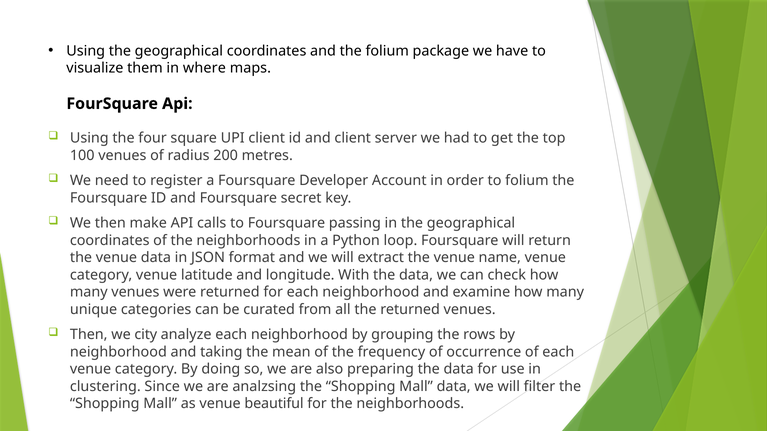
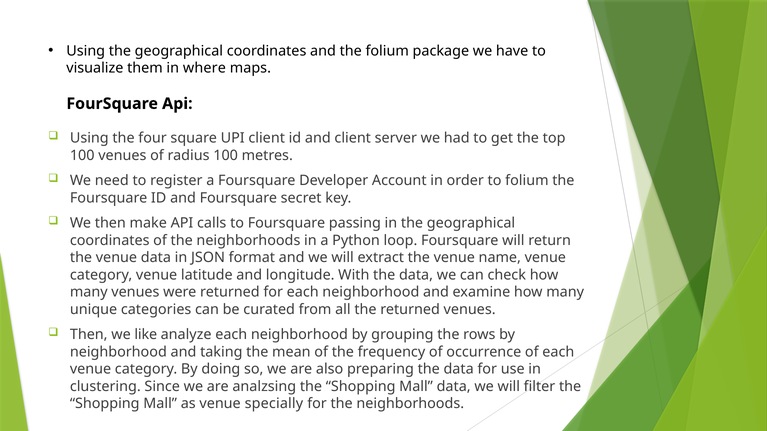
radius 200: 200 -> 100
city: city -> like
beautiful: beautiful -> specially
